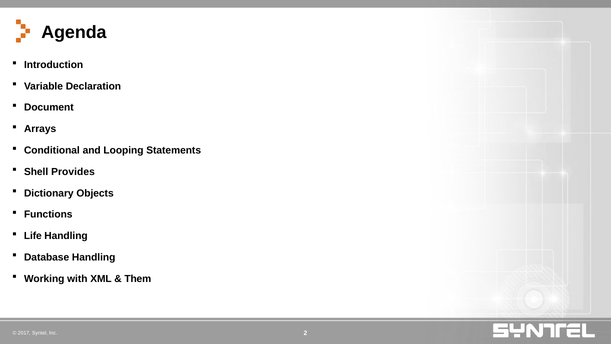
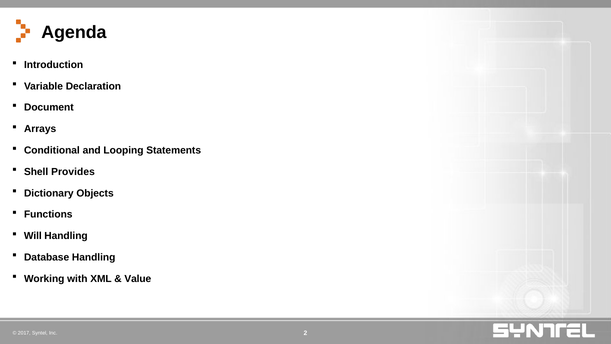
Life: Life -> Will
Them: Them -> Value
